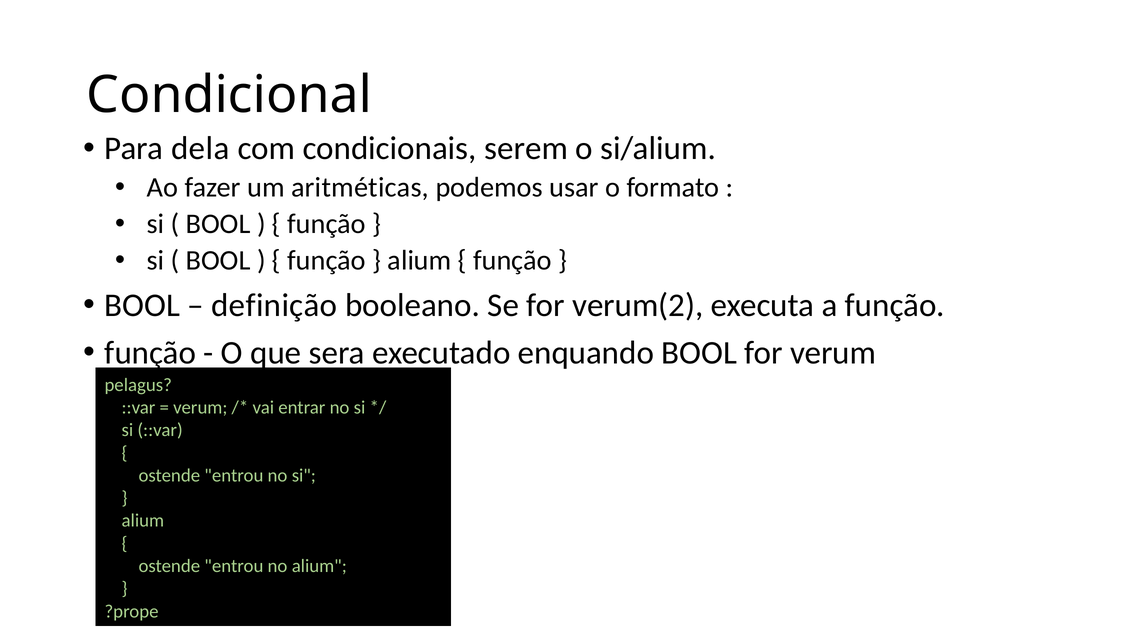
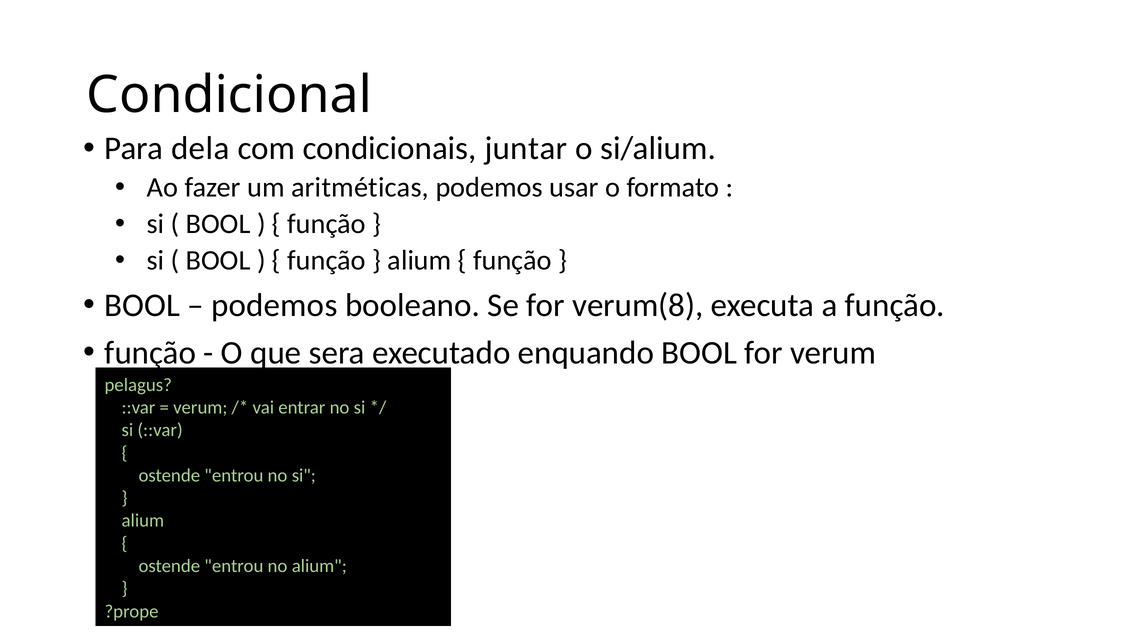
serem: serem -> juntar
definição at (274, 305): definição -> podemos
verum(2: verum(2 -> verum(8
